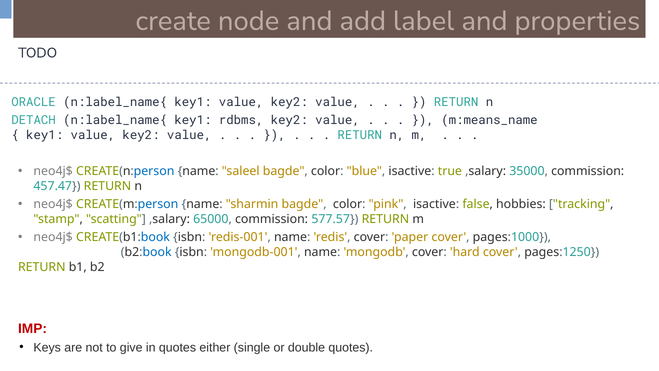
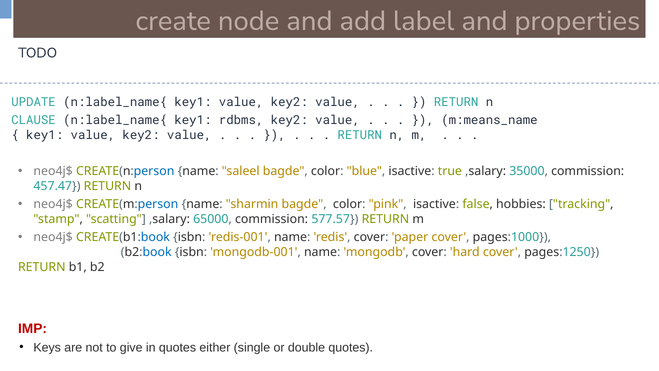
ORACLE: ORACLE -> UPDATE
DETACH: DETACH -> CLAUSE
